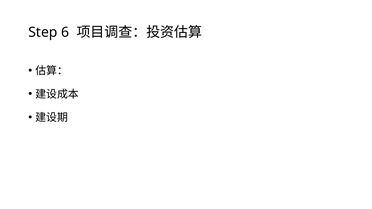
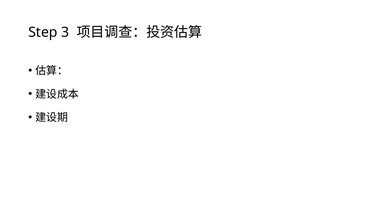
6: 6 -> 3
